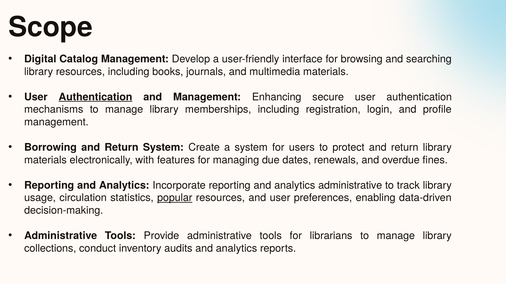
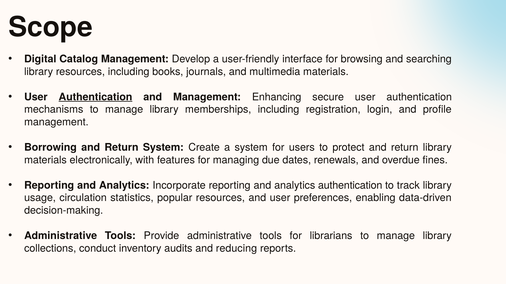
analytics administrative: administrative -> authentication
popular underline: present -> none
audits and analytics: analytics -> reducing
